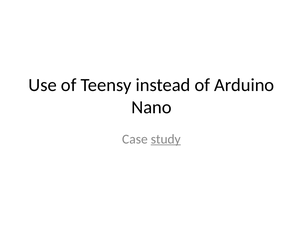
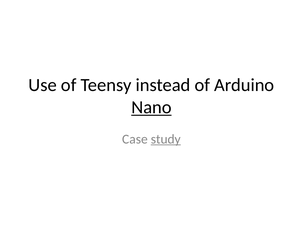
Nano underline: none -> present
